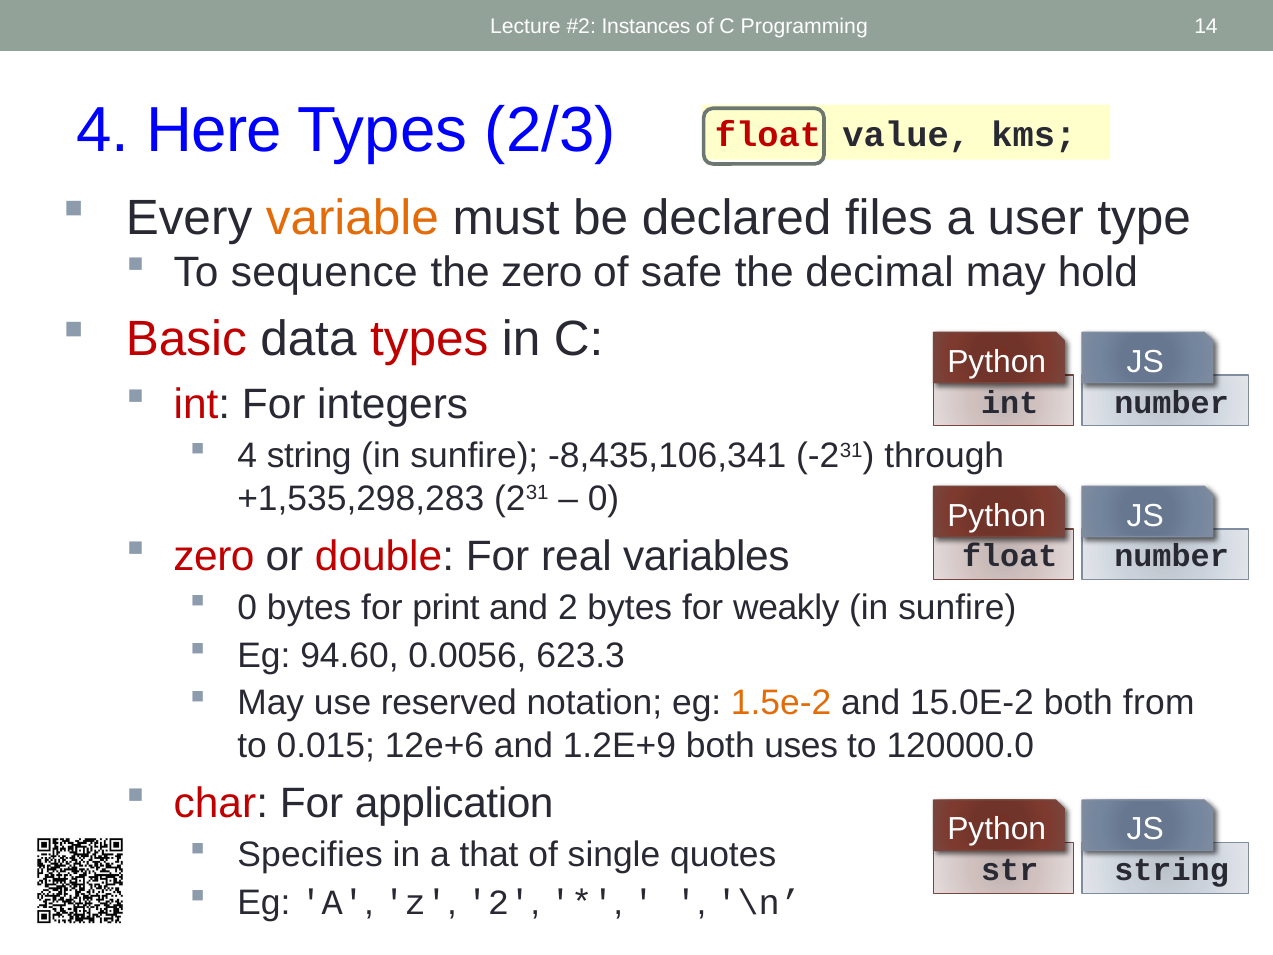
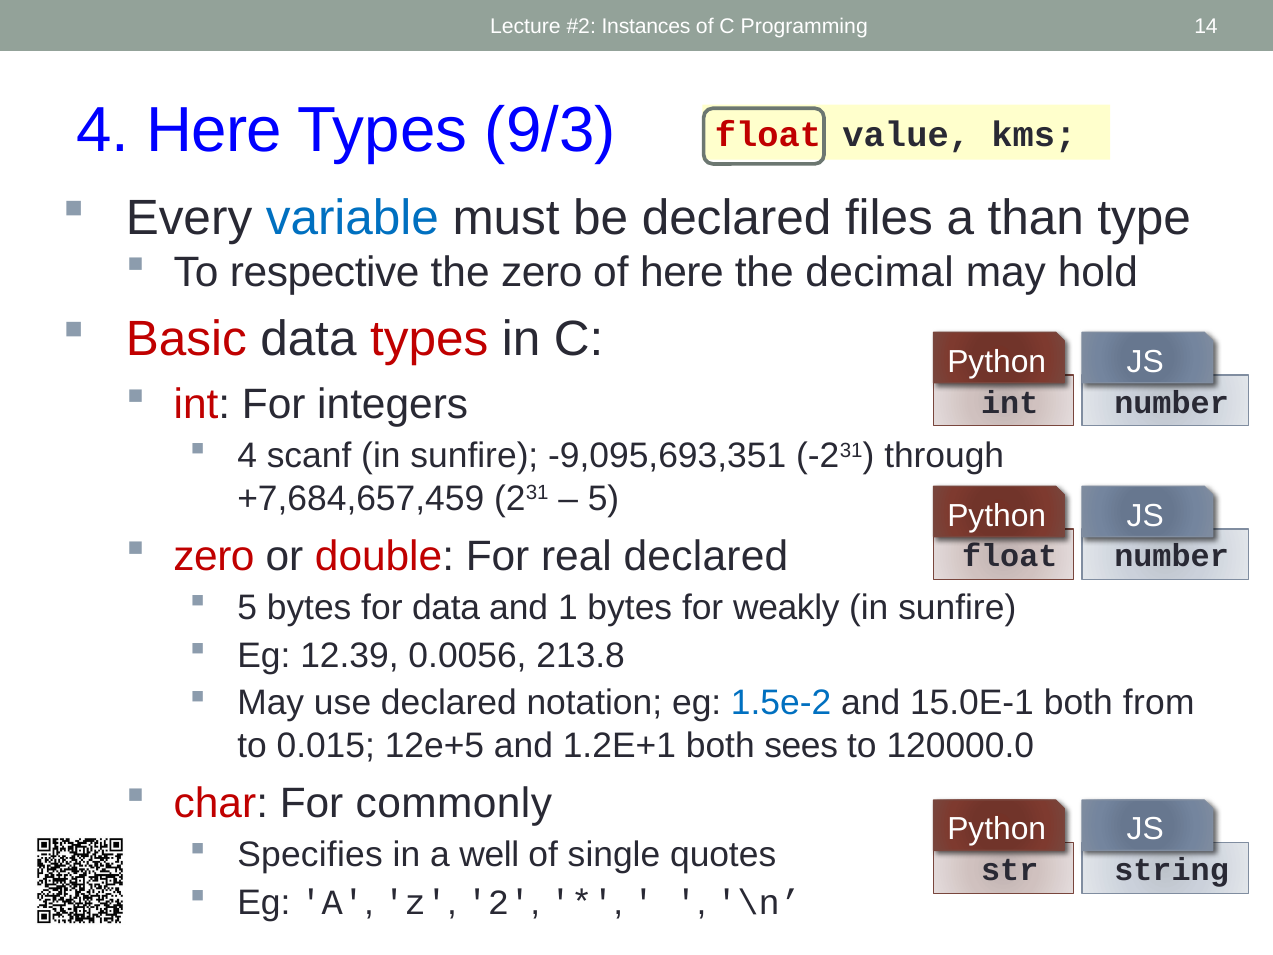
2/3: 2/3 -> 9/3
variable colour: orange -> blue
user: user -> than
sequence: sequence -> respective
of safe: safe -> here
4 string: string -> scanf
-8,435,106,341: -8,435,106,341 -> -9,095,693,351
+1,535,298,283: +1,535,298,283 -> +7,684,657,459
0 at (604, 498): 0 -> 5
real variables: variables -> declared
0 at (247, 608): 0 -> 5
for print: print -> data
and 2: 2 -> 1
94.60: 94.60 -> 12.39
623.3: 623.3 -> 213.8
use reserved: reserved -> declared
1.5e-2 colour: orange -> blue
15.0E-2: 15.0E-2 -> 15.0E-1
12e+6: 12e+6 -> 12e+5
1.2E+9: 1.2E+9 -> 1.2E+1
uses: uses -> sees
application: application -> commonly
that: that -> well
